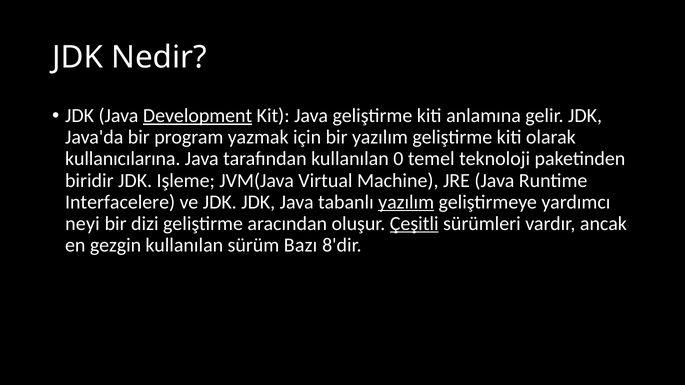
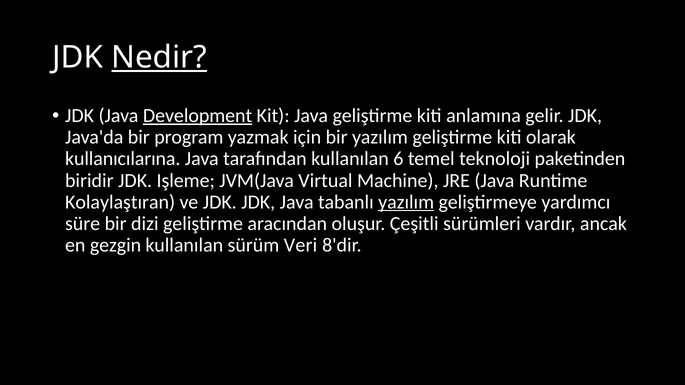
Nedir underline: none -> present
0: 0 -> 6
Interfacelere: Interfacelere -> Kolaylaştıran
neyi: neyi -> süre
Çeşitli underline: present -> none
Bazı: Bazı -> Veri
